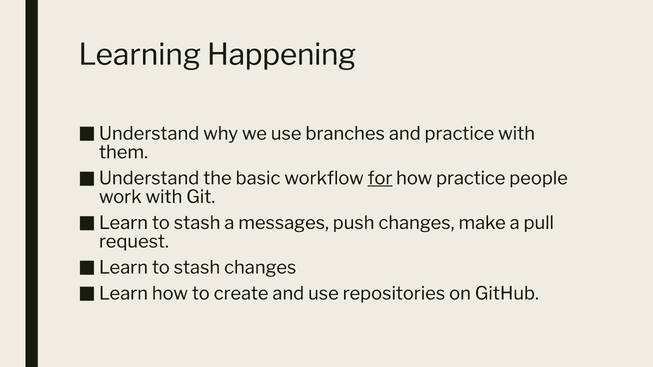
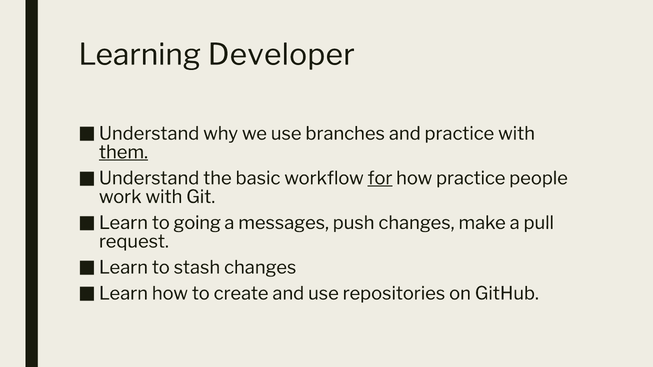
Happening: Happening -> Developer
them underline: none -> present
stash at (197, 223): stash -> going
